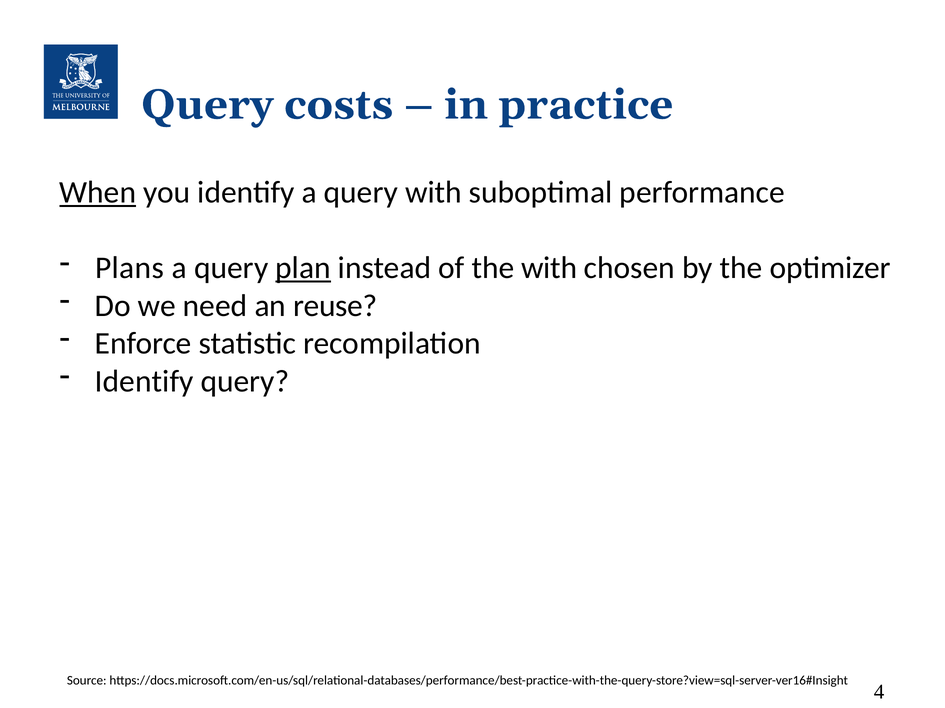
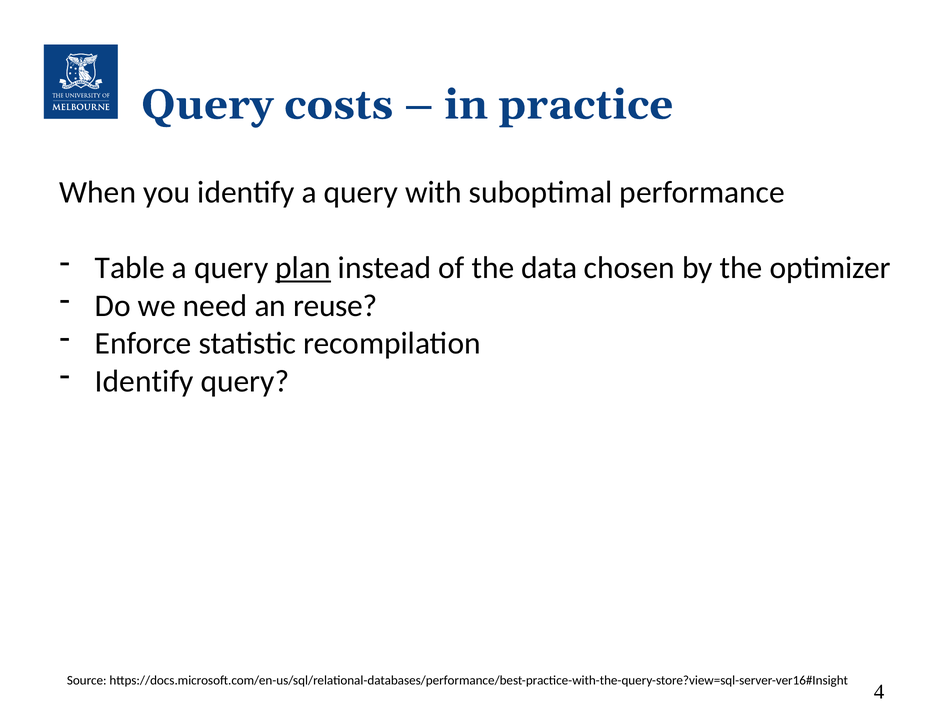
When underline: present -> none
Plans: Plans -> Table
the with: with -> data
